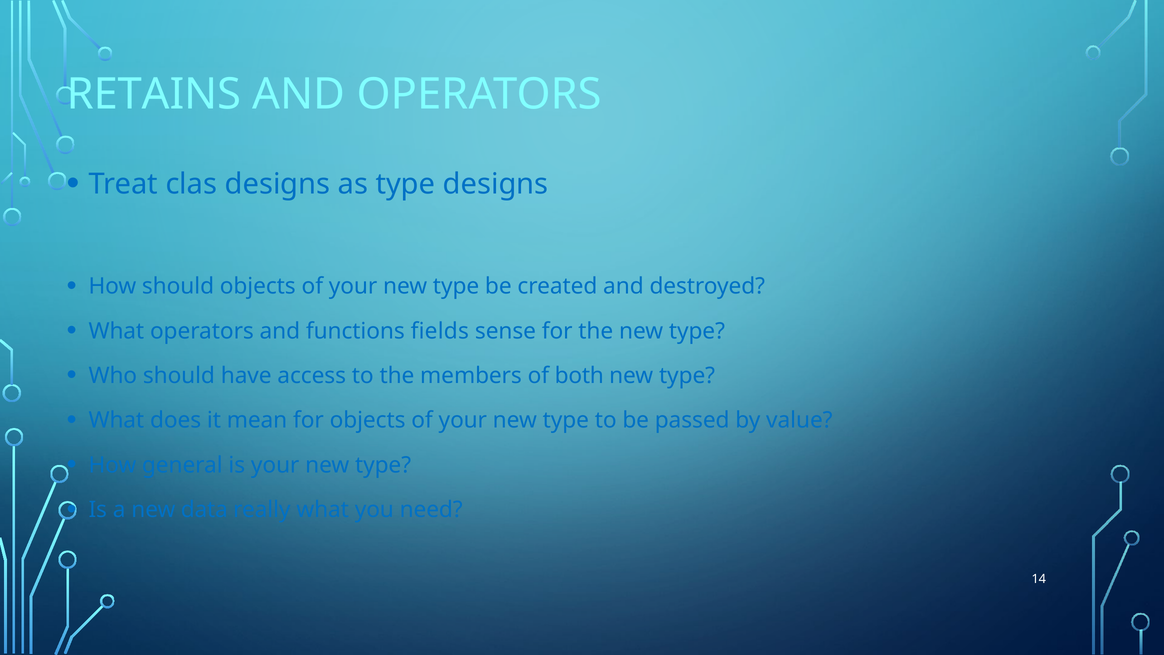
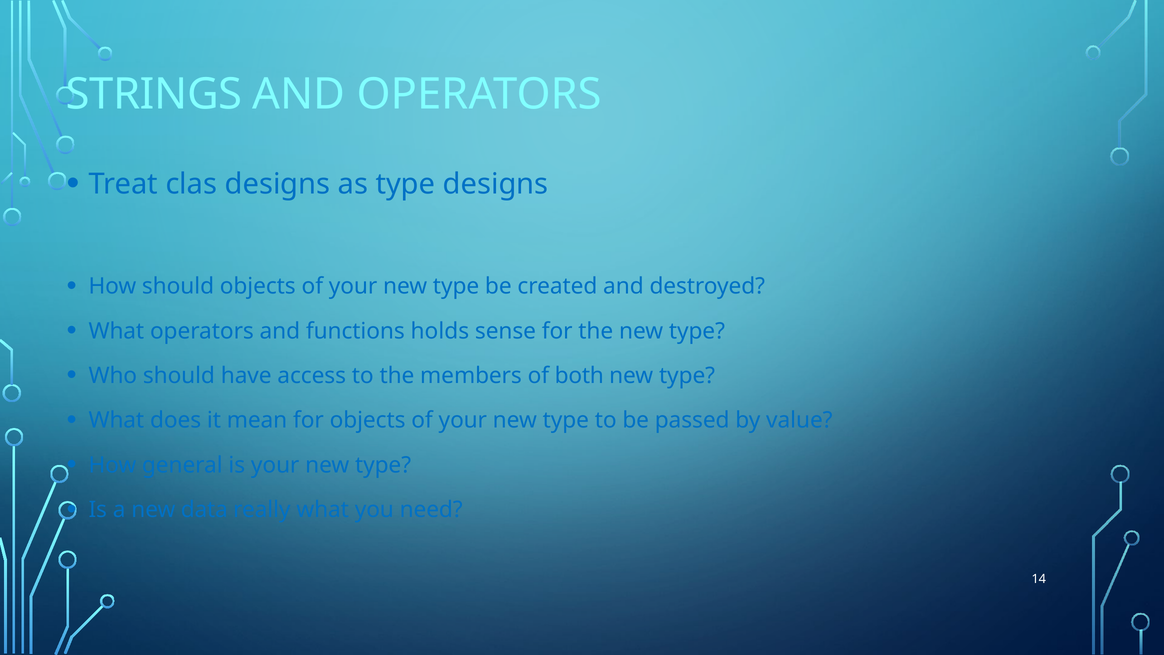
RETAINS: RETAINS -> STRINGS
fields: fields -> holds
